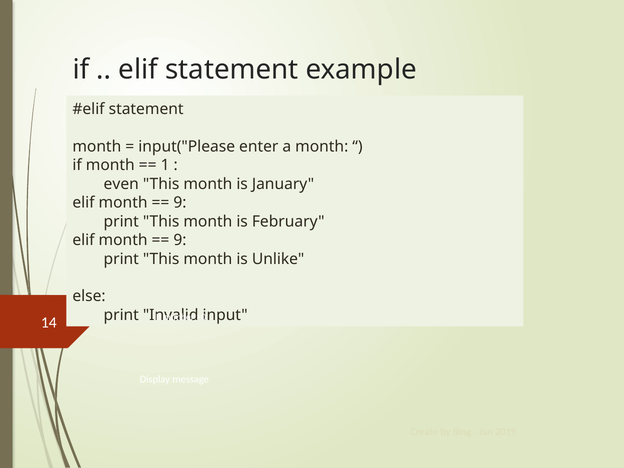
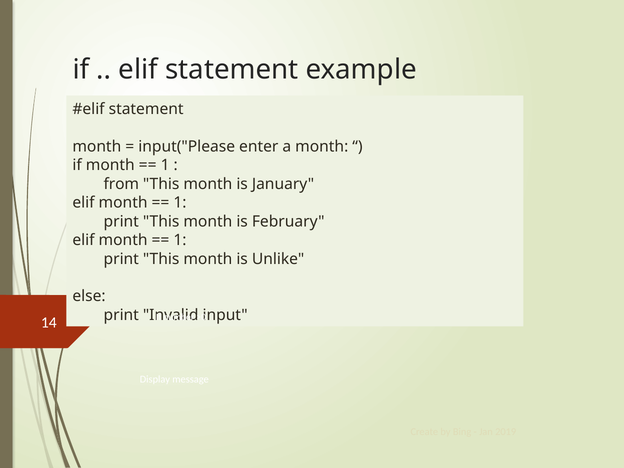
even: even -> from
9 at (180, 203): 9 -> 1
9 at (180, 240): 9 -> 1
